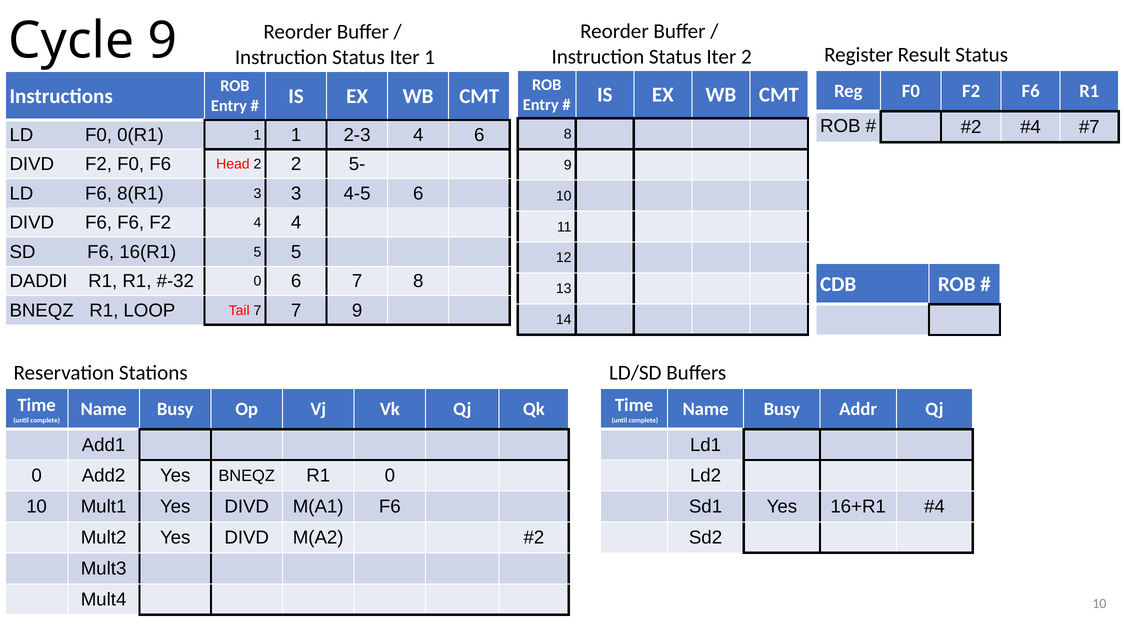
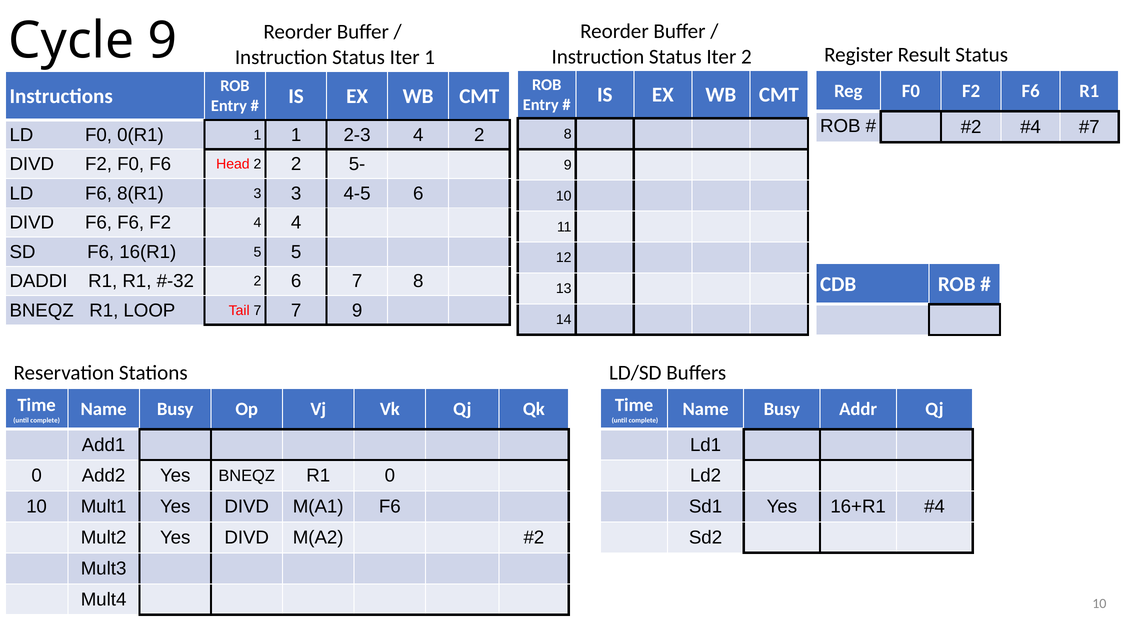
4 6: 6 -> 2
0 at (257, 281): 0 -> 2
